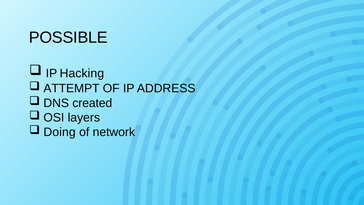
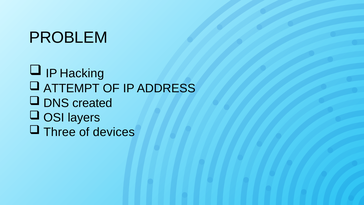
POSSIBLE: POSSIBLE -> PROBLEM
Doing: Doing -> Three
network: network -> devices
